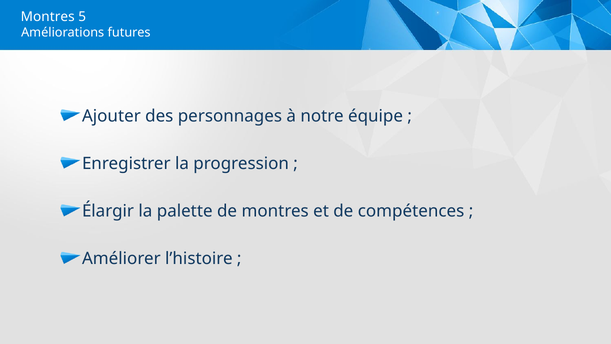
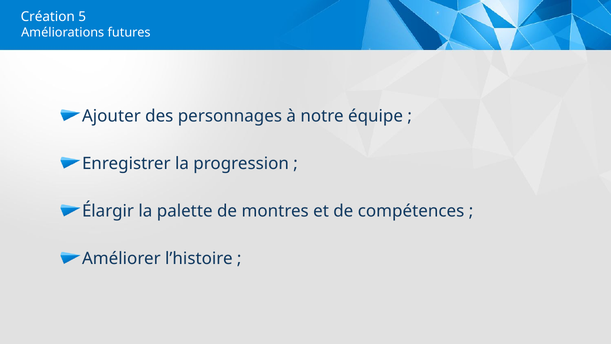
Montres at (48, 17): Montres -> Création
